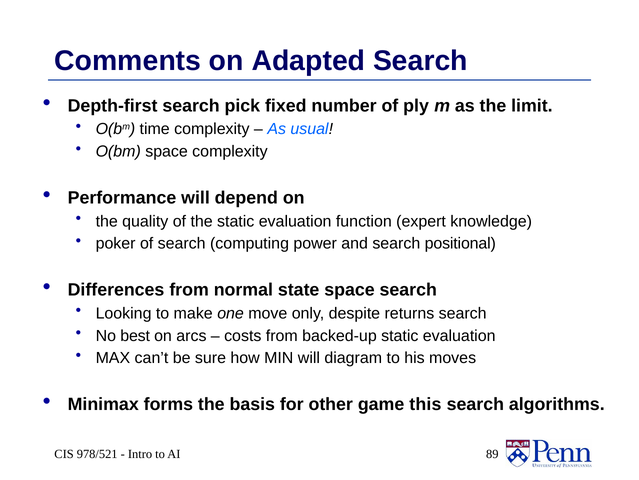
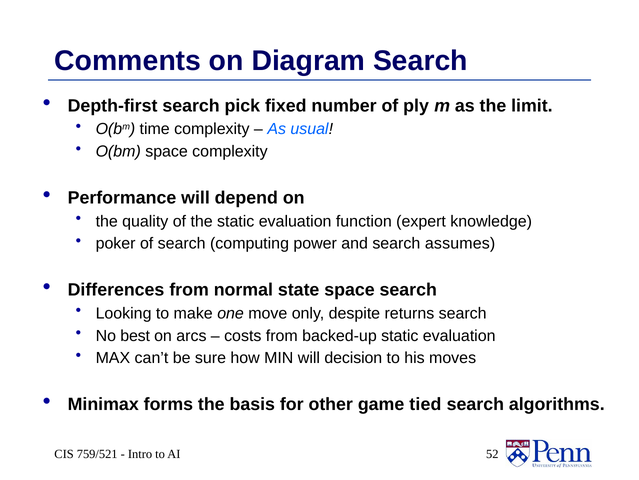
Adapted: Adapted -> Diagram
positional: positional -> assumes
diagram: diagram -> decision
this: this -> tied
978/521: 978/521 -> 759/521
89: 89 -> 52
